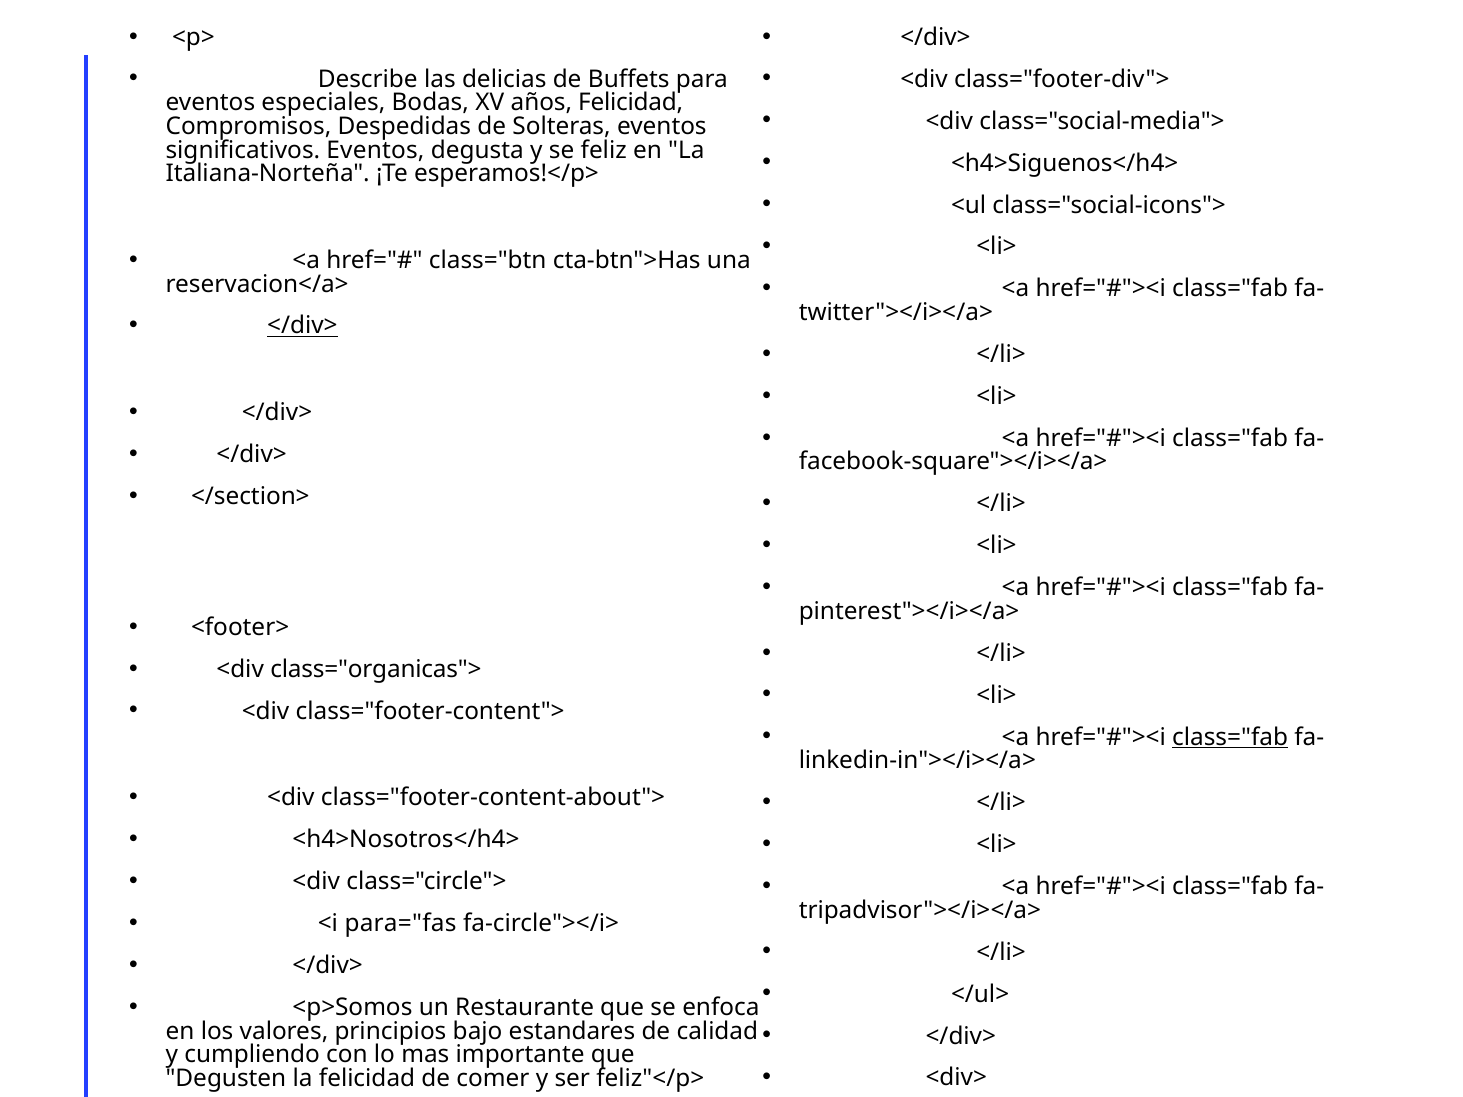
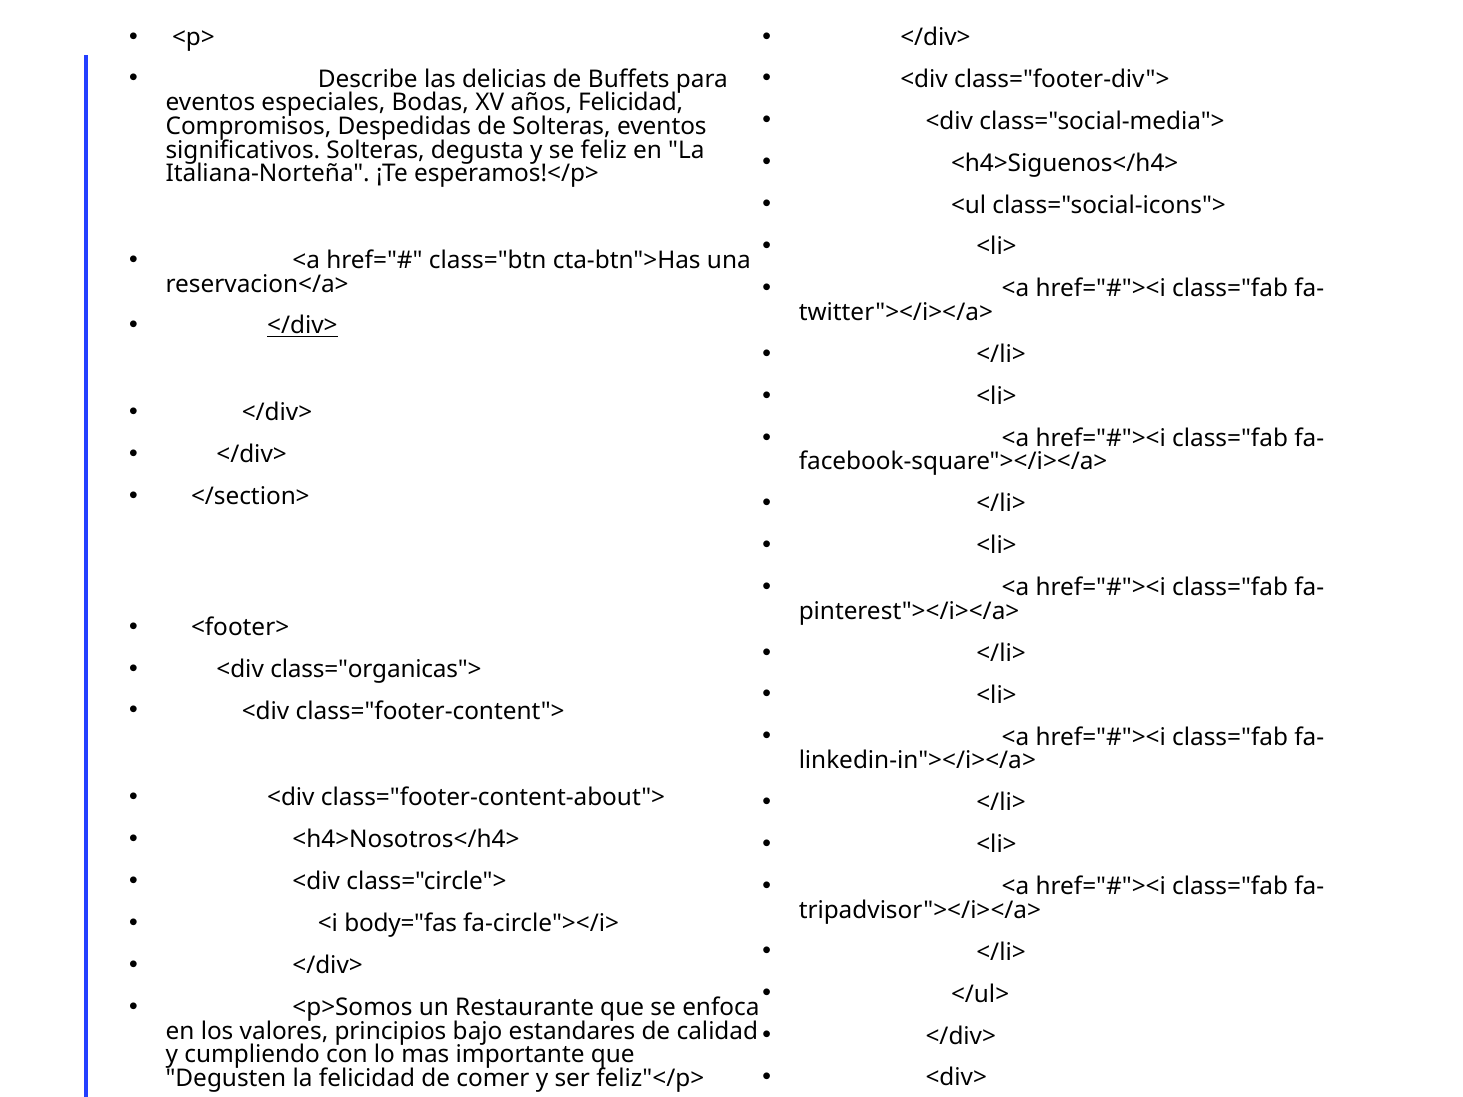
significativos Eventos: Eventos -> Solteras
class="fab at (1230, 737) underline: present -> none
para="fas: para="fas -> body="fas
